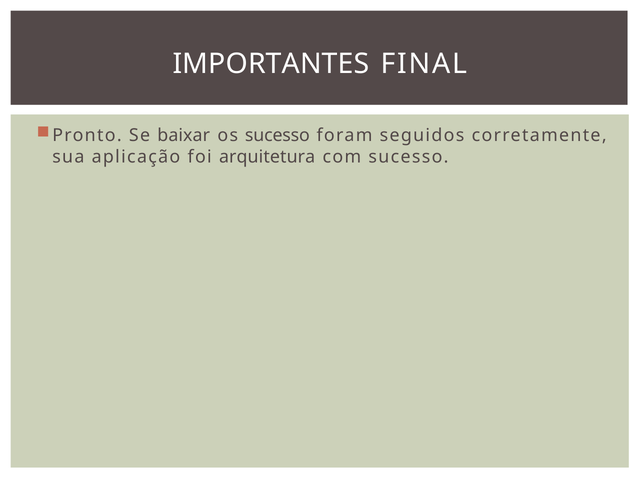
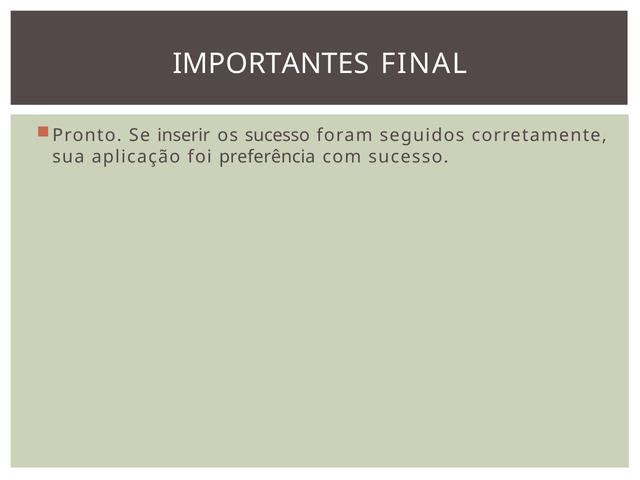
baixar: baixar -> inserir
arquitetura: arquitetura -> preferência
